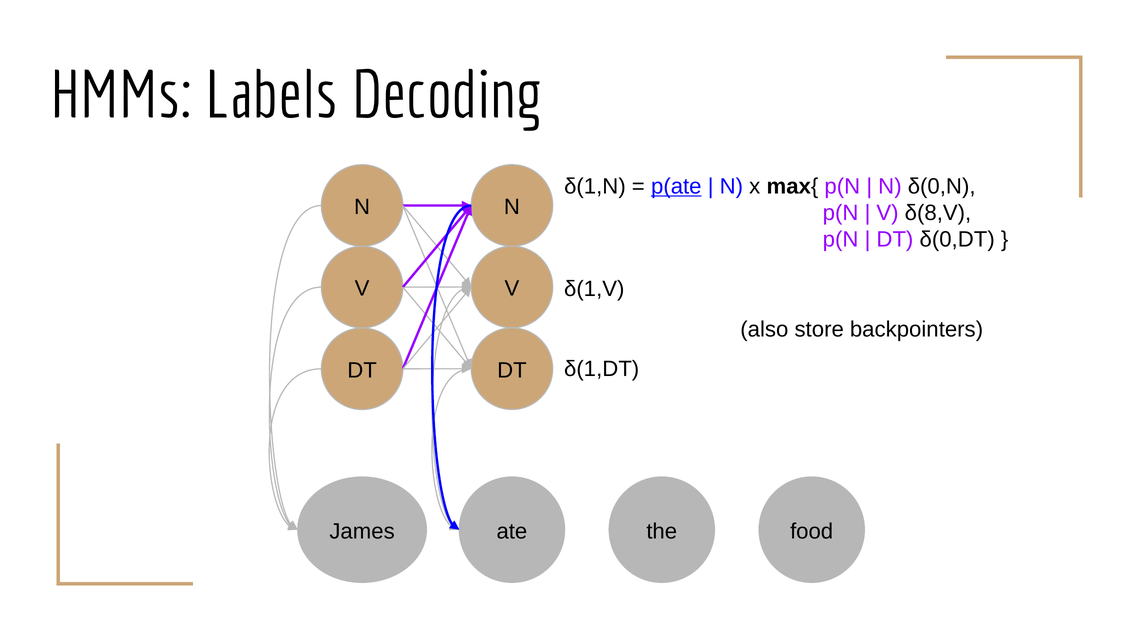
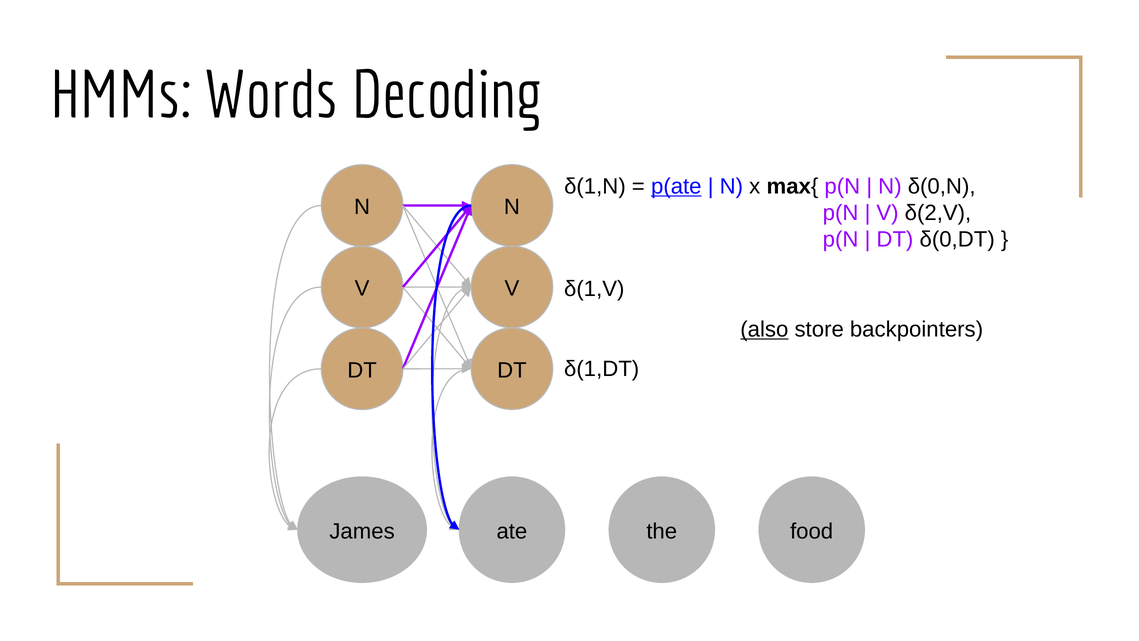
Labels: Labels -> Words
δ(8,V: δ(8,V -> δ(2,V
also underline: none -> present
